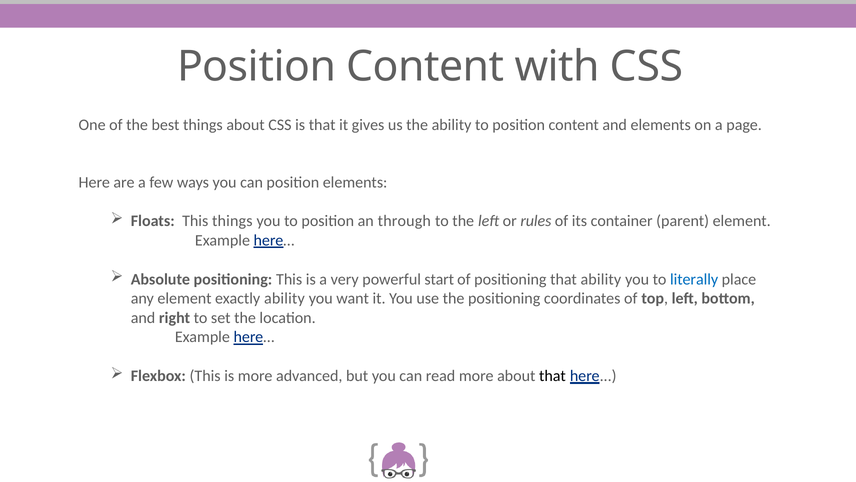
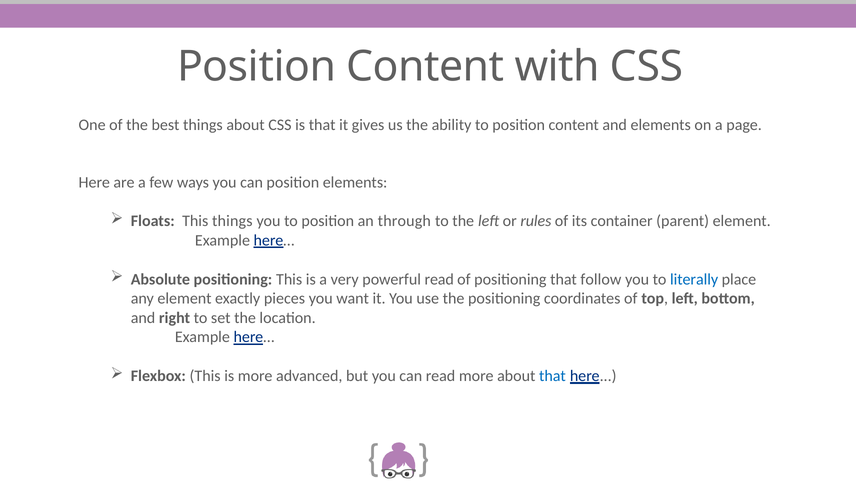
powerful start: start -> read
that ability: ability -> follow
exactly ability: ability -> pieces
that at (552, 376) colour: black -> blue
